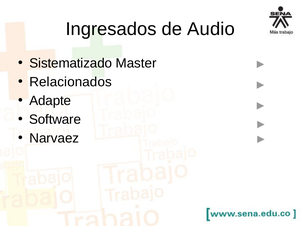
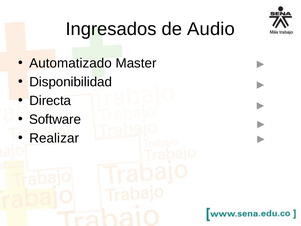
Sistematizado: Sistematizado -> Automatizado
Relacionados: Relacionados -> Disponibilidad
Adapte: Adapte -> Directa
Narvaez: Narvaez -> Realizar
